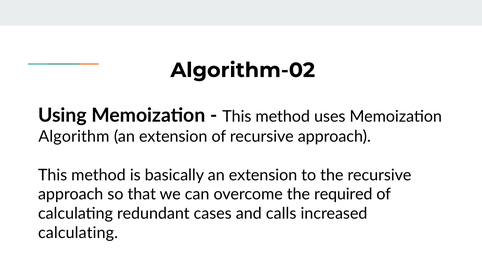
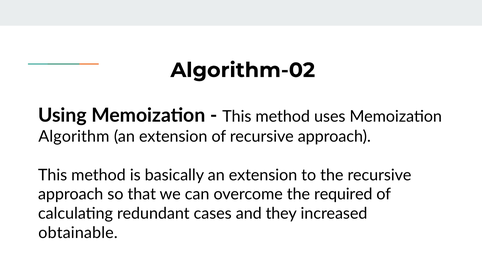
calls: calls -> they
calculating at (78, 233): calculating -> obtainable
